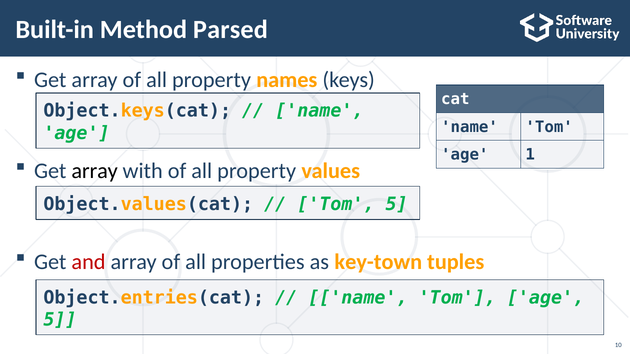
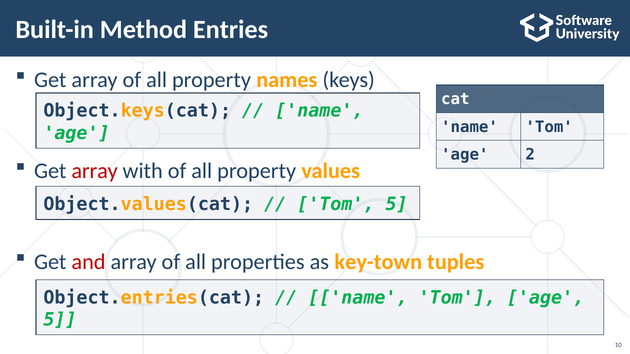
Parsed: Parsed -> Entries
1: 1 -> 2
array at (95, 171) colour: black -> red
